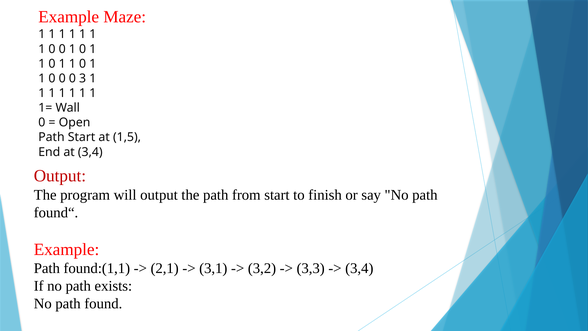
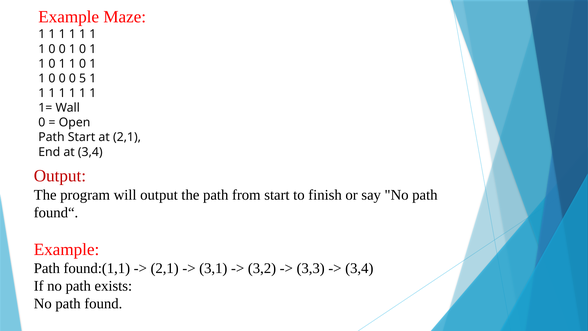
3: 3 -> 5
at 1,5: 1,5 -> 2,1
